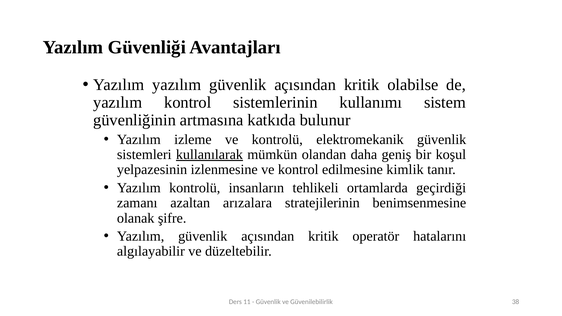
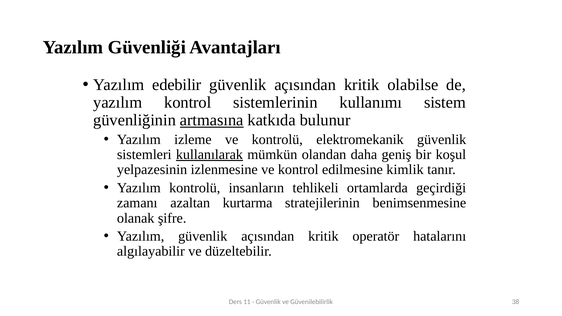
Yazılım yazılım: yazılım -> edebilir
artmasına underline: none -> present
arızalara: arızalara -> kurtarma
